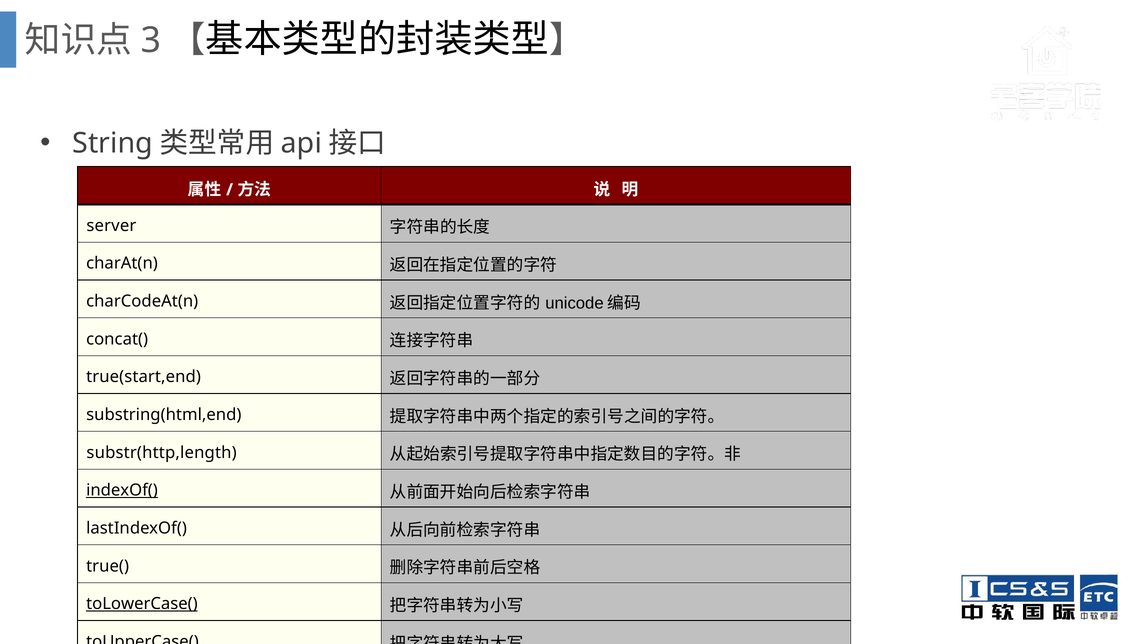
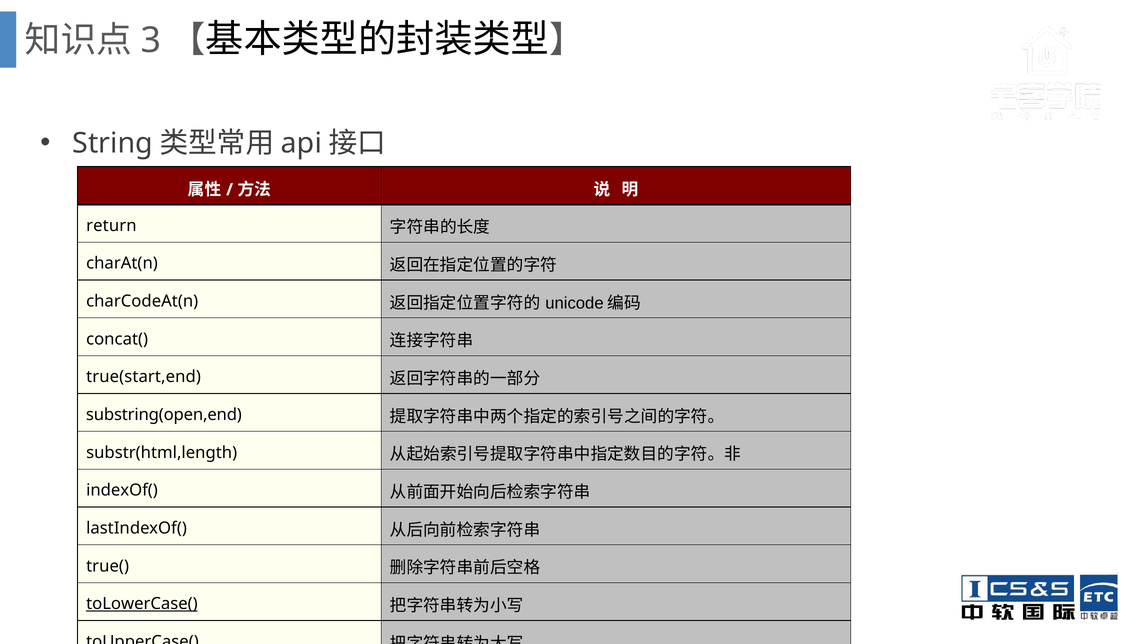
server: server -> return
substring(html,end: substring(html,end -> substring(open,end
substr(http,length: substr(http,length -> substr(html,length
indexOf( underline: present -> none
